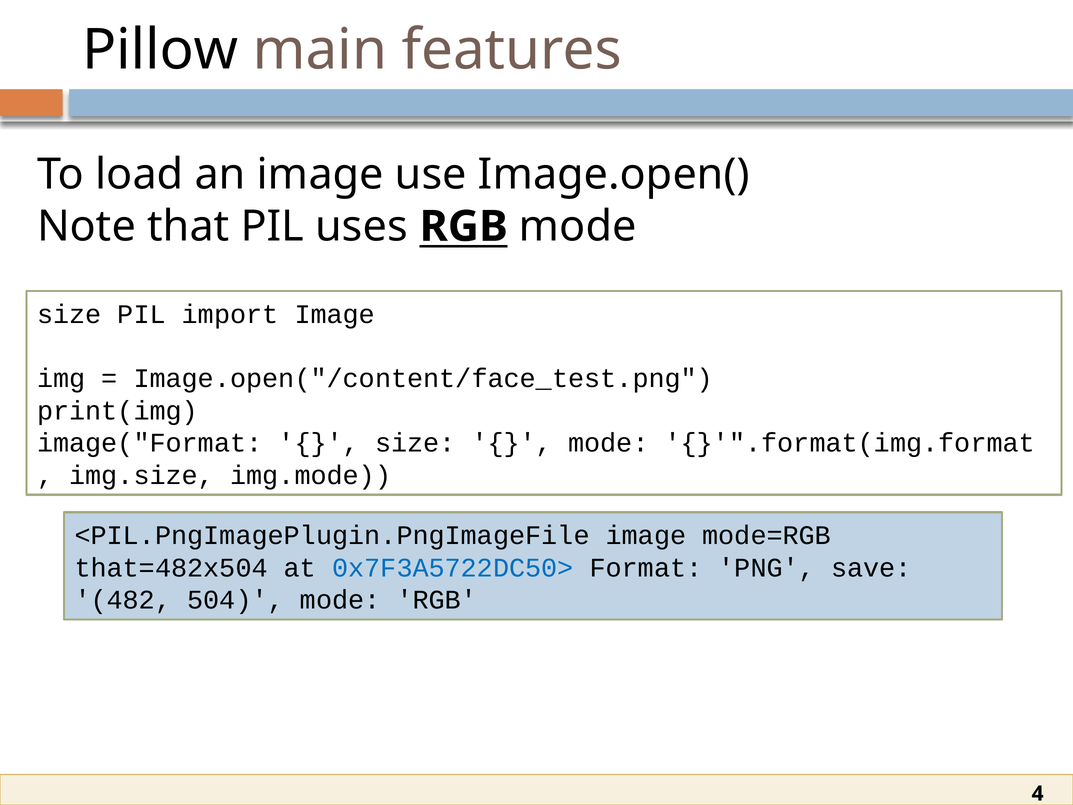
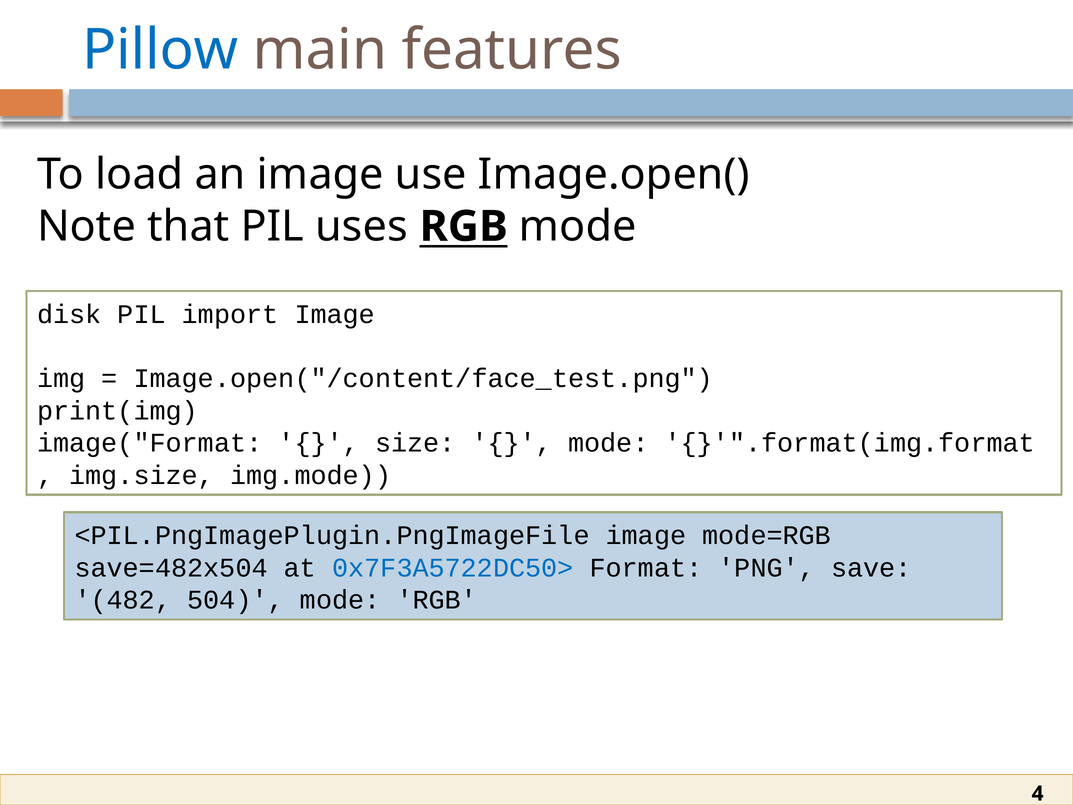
Pillow colour: black -> blue
size at (69, 314): size -> disk
that=482x504: that=482x504 -> save=482x504
